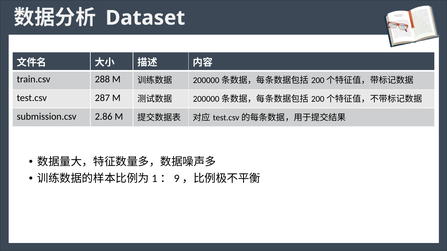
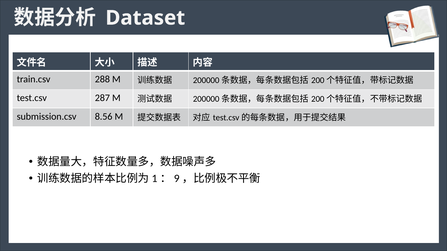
2.86: 2.86 -> 8.56
